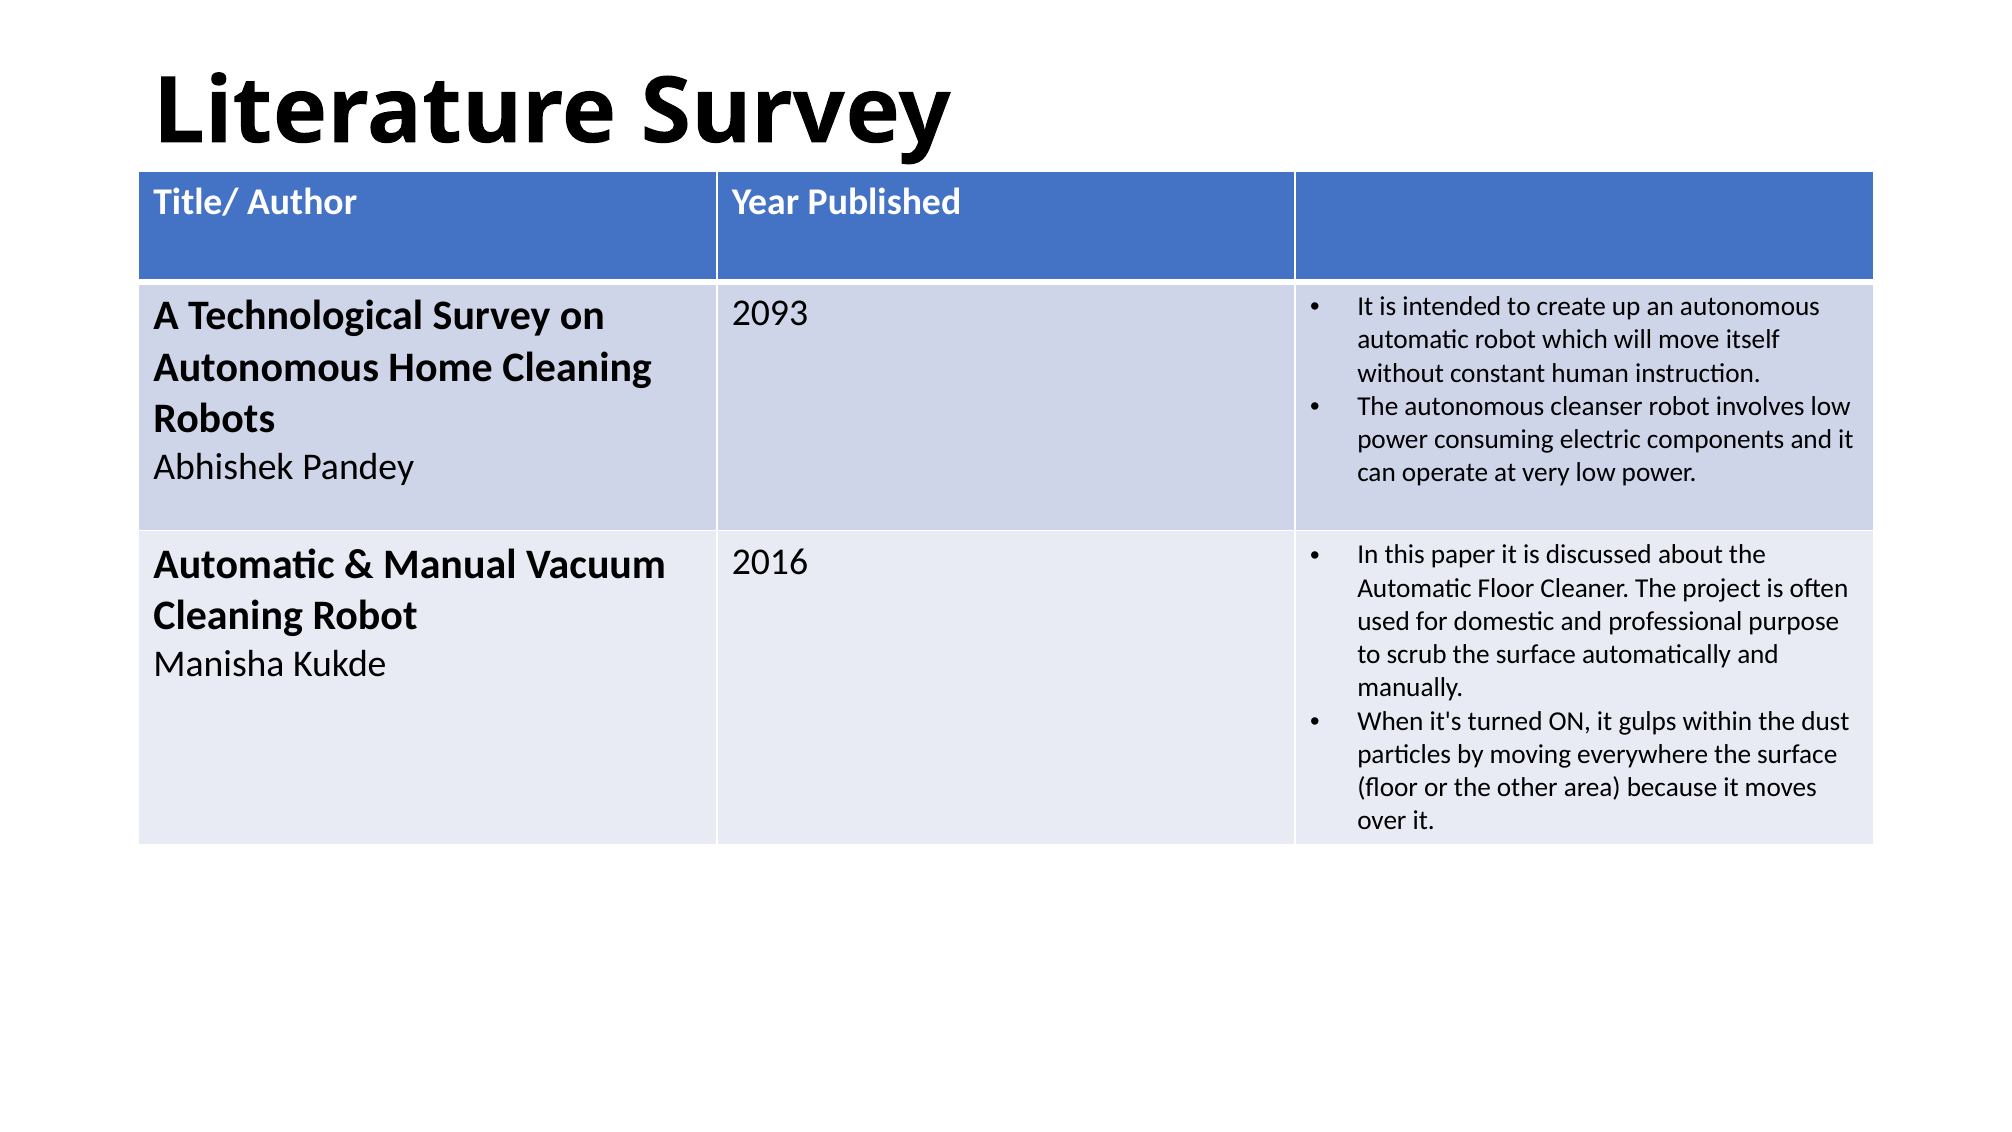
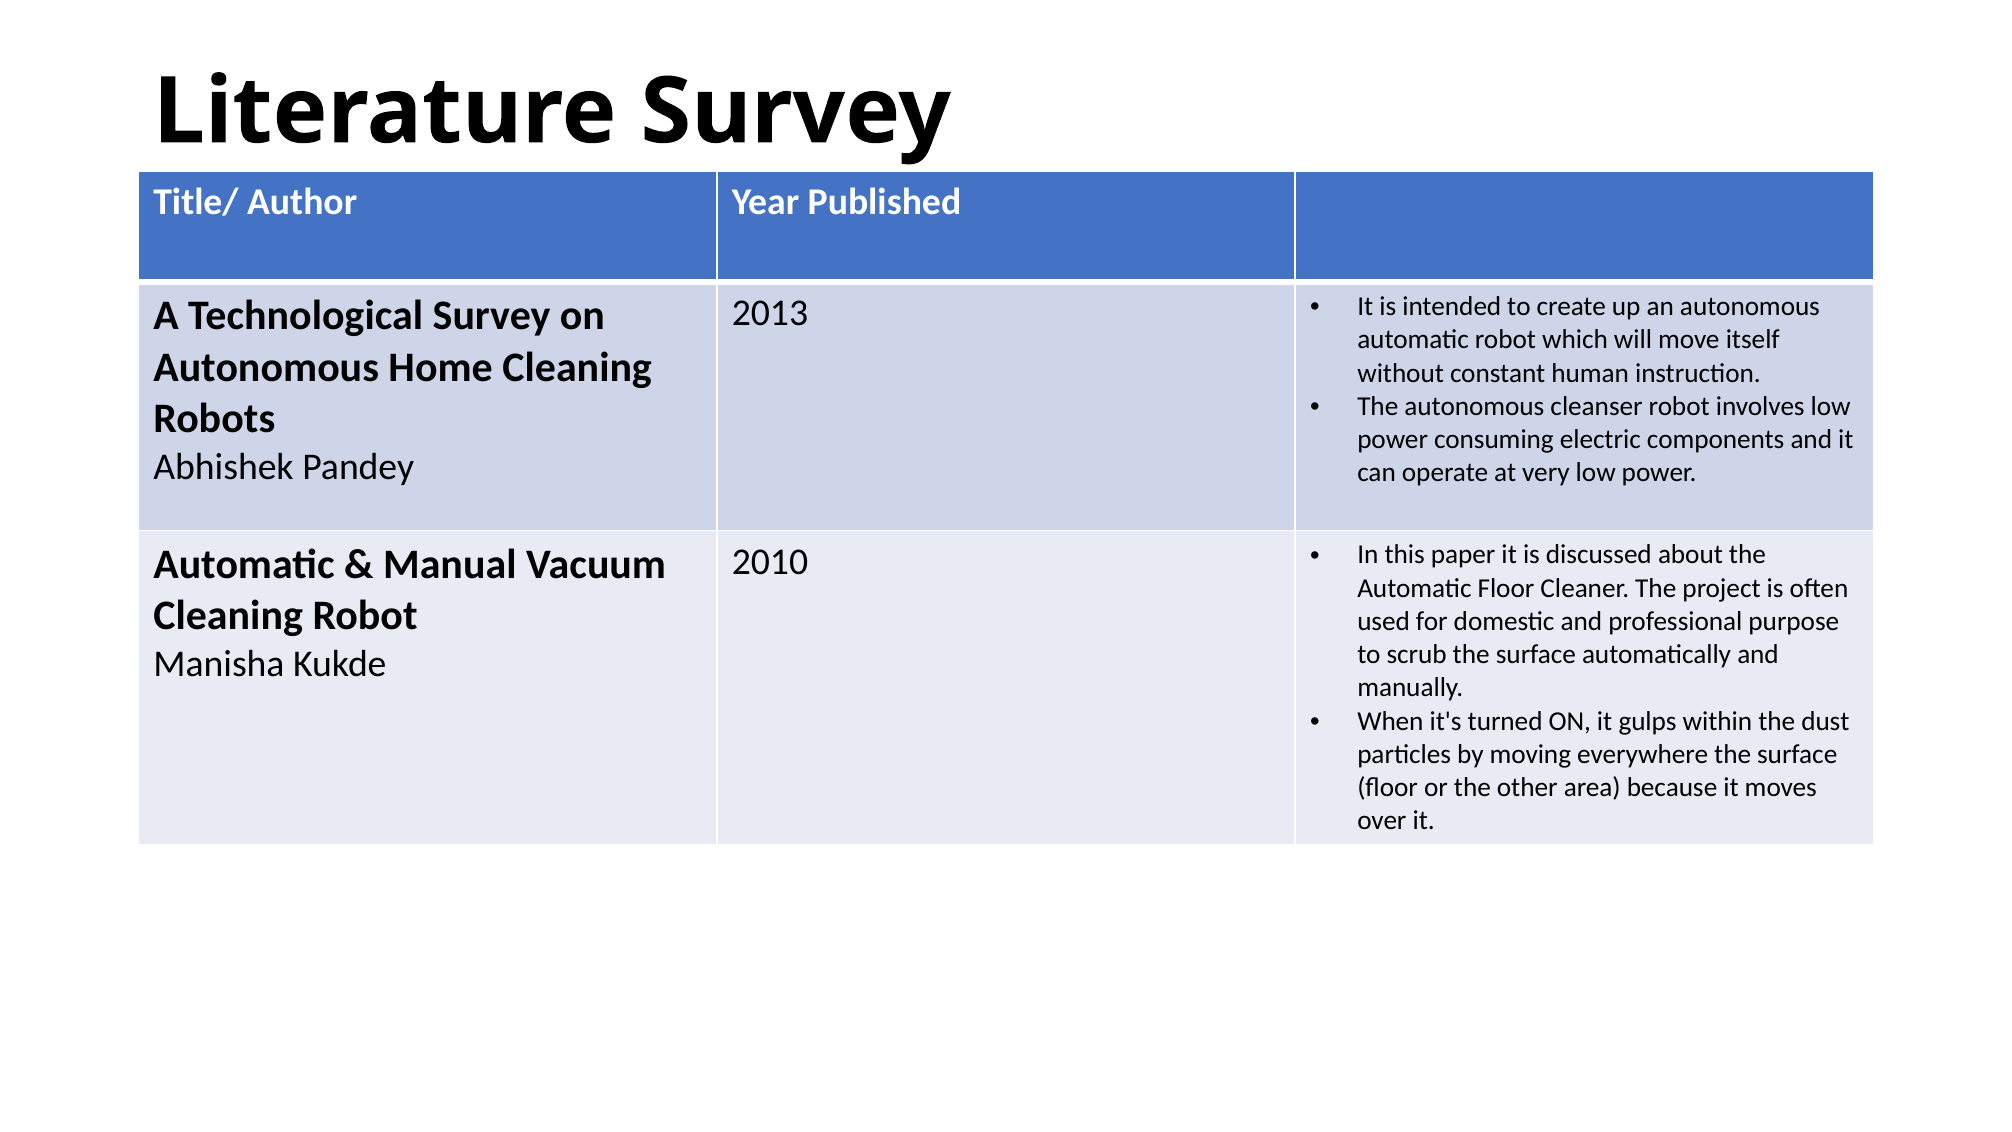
2093: 2093 -> 2013
2016: 2016 -> 2010
